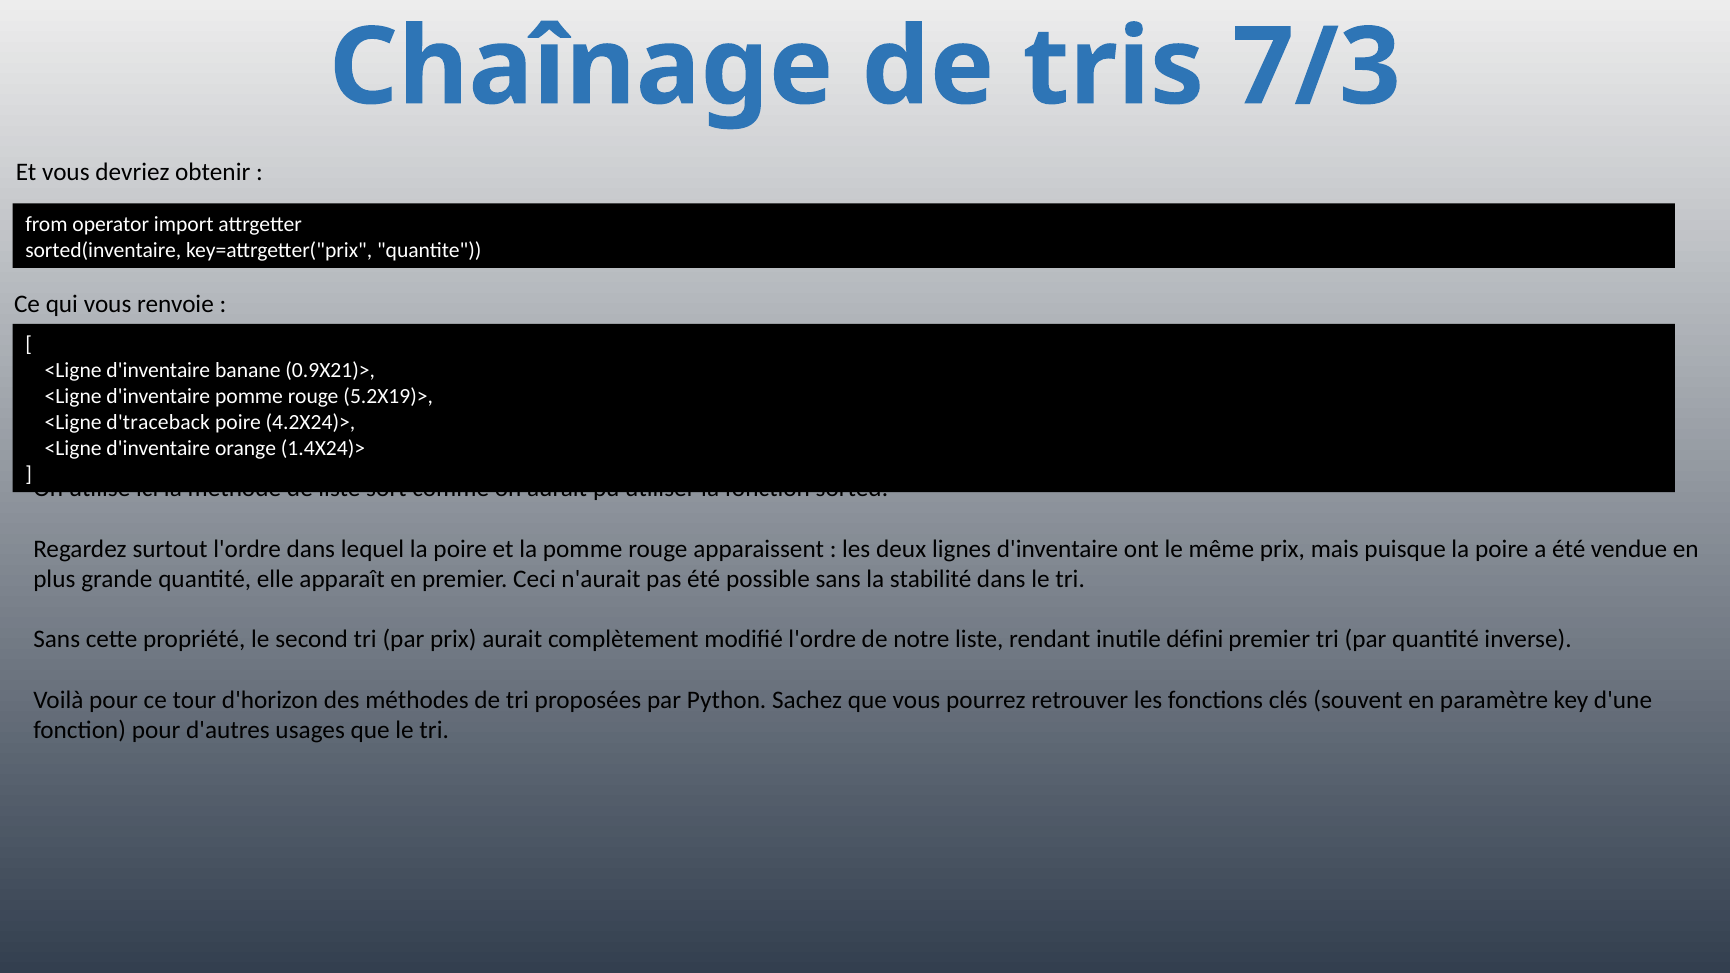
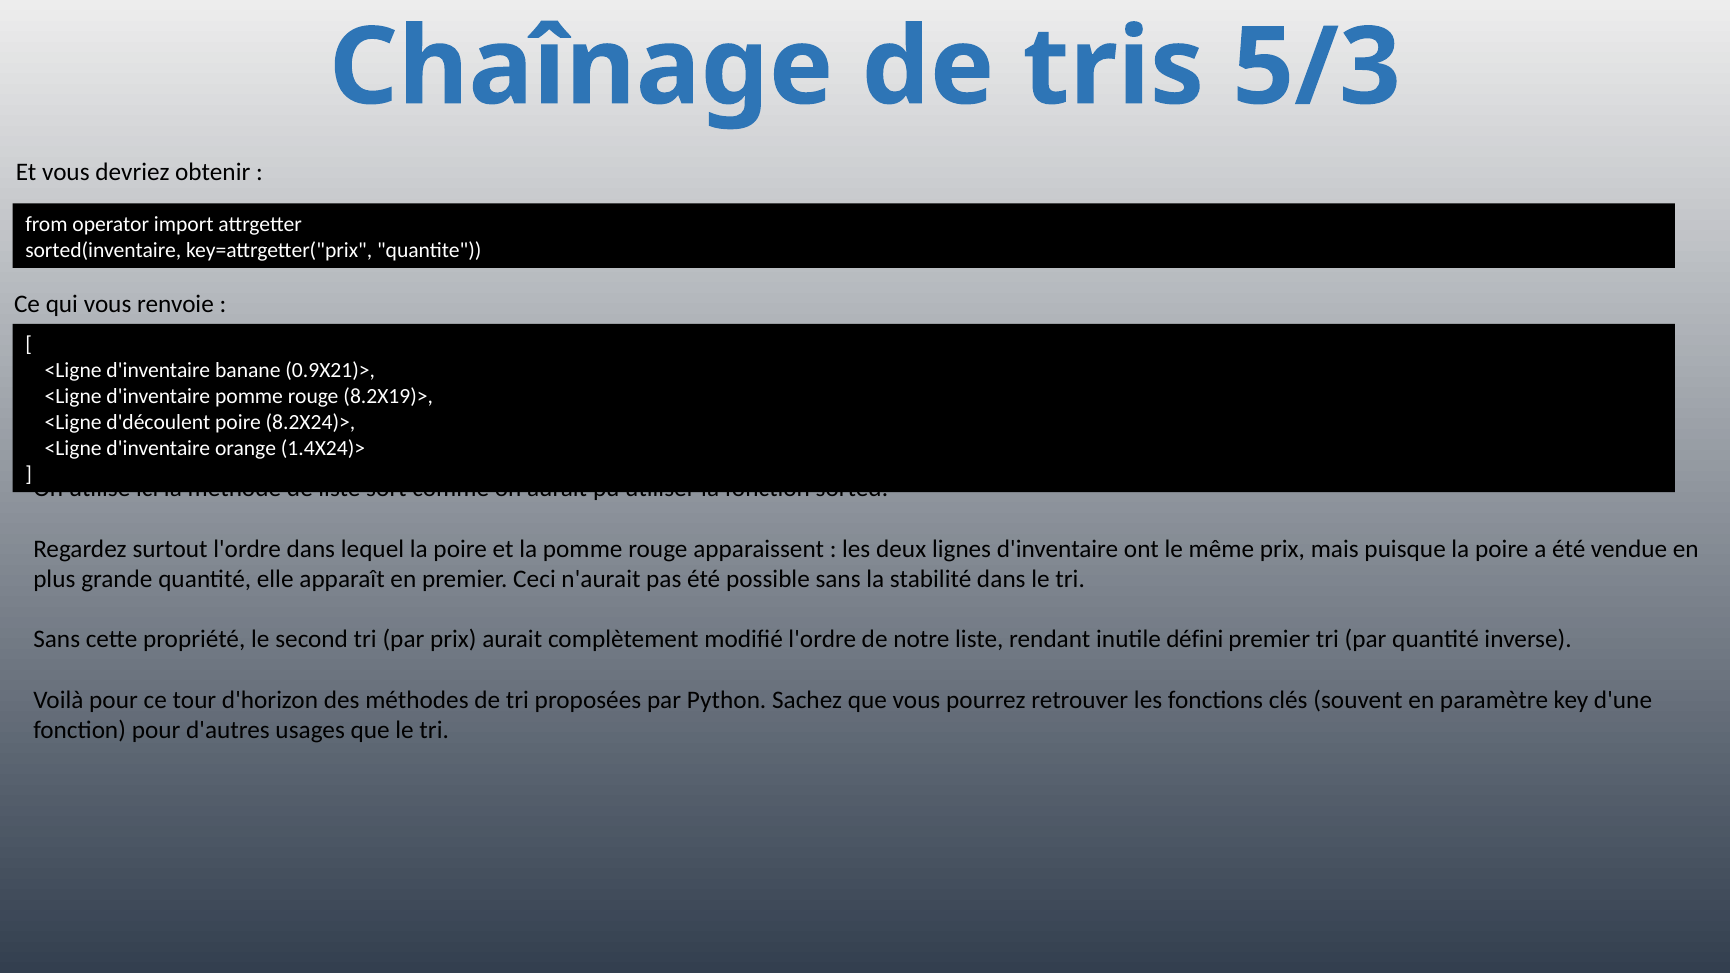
7/3: 7/3 -> 5/3
5.2X19)>: 5.2X19)> -> 8.2X19)>
d'traceback: d'traceback -> d'découlent
4.2X24)>: 4.2X24)> -> 8.2X24)>
